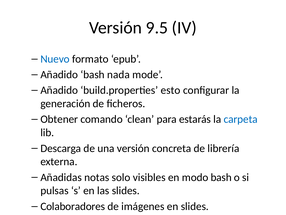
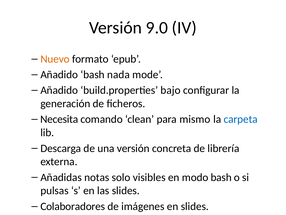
9.5: 9.5 -> 9.0
Nuevo colour: blue -> orange
esto: esto -> bajo
Obtener: Obtener -> Necesita
estarás: estarás -> mismo
